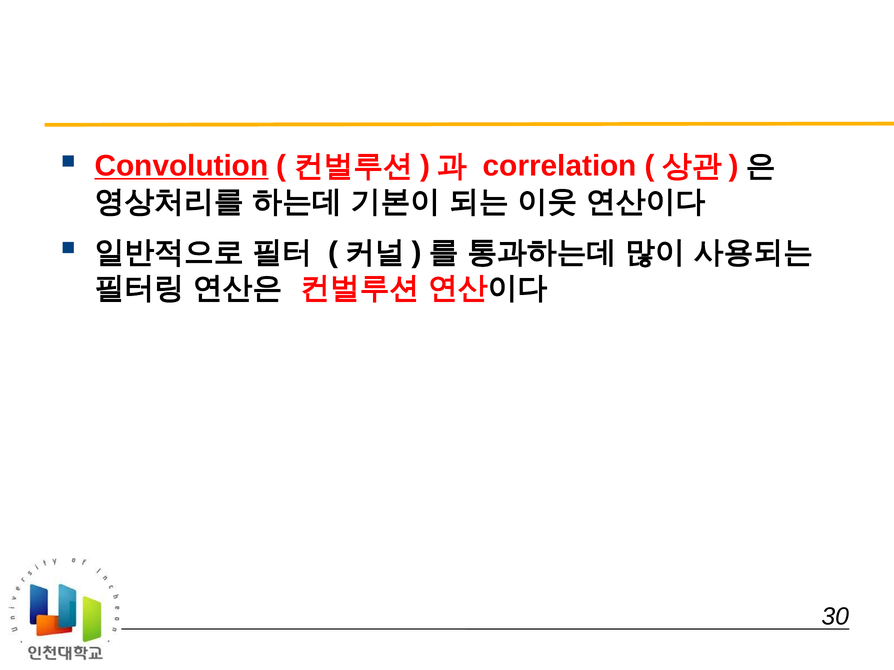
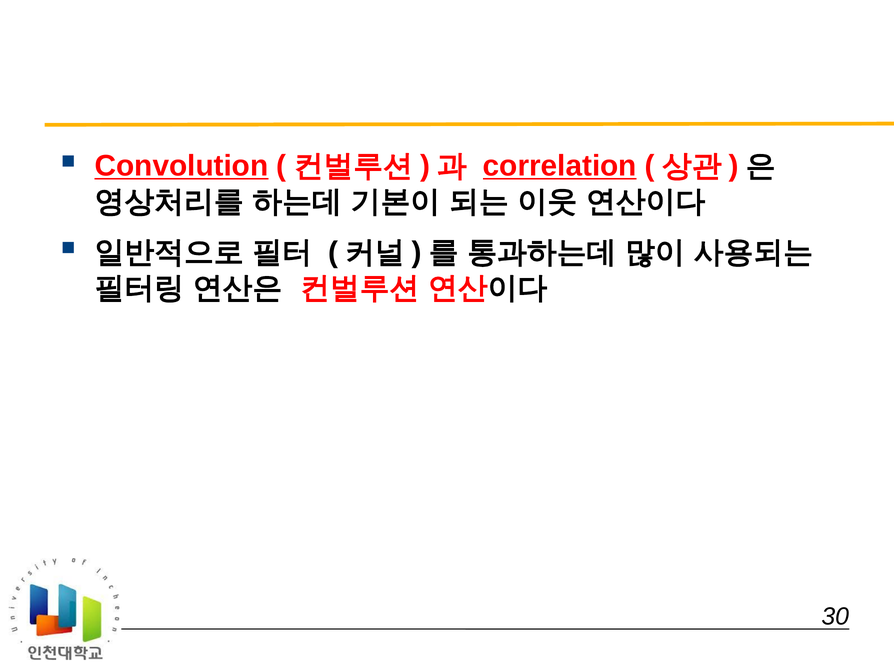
correlation underline: none -> present
